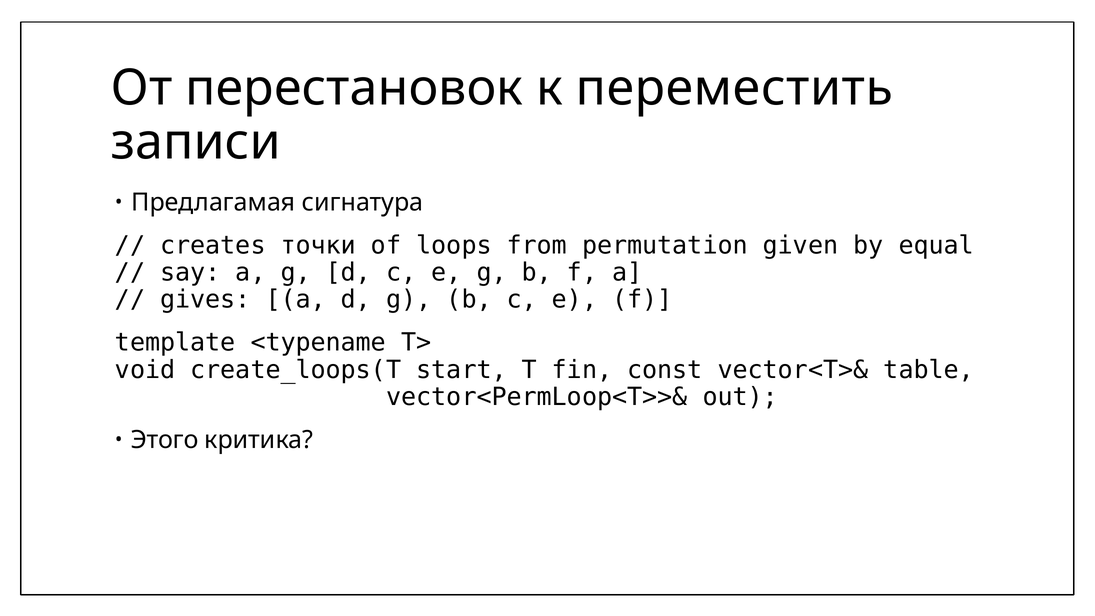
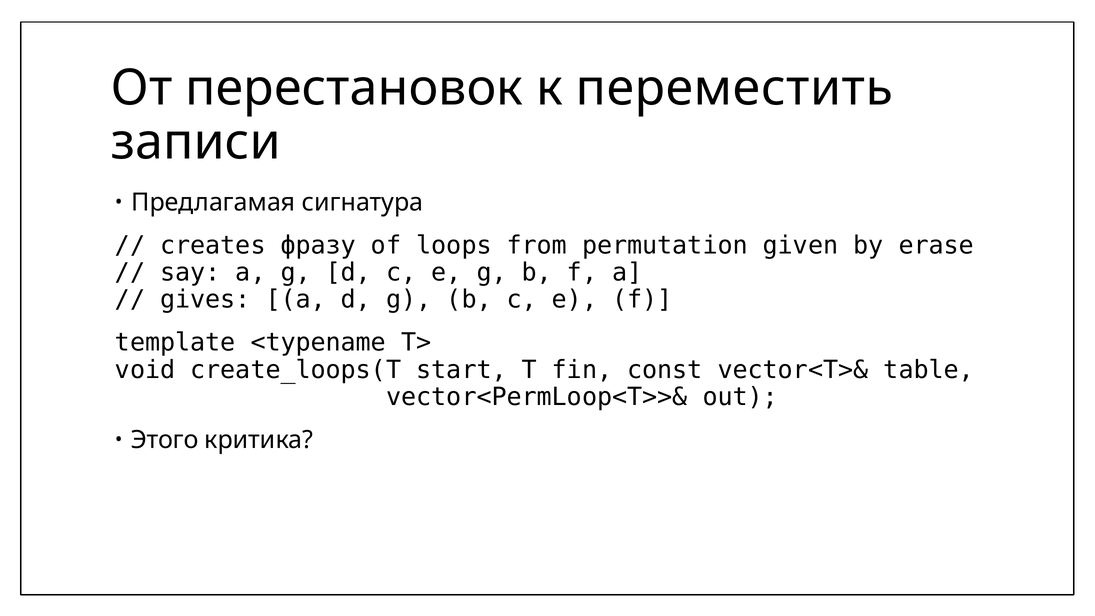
точки: точки -> фразу
equal: equal -> erase
